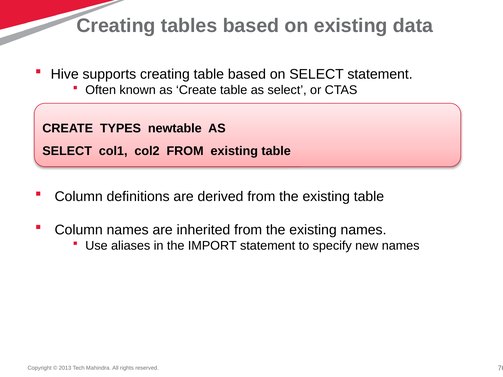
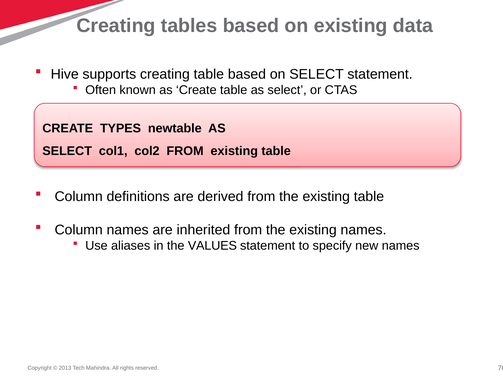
IMPORT: IMPORT -> VALUES
